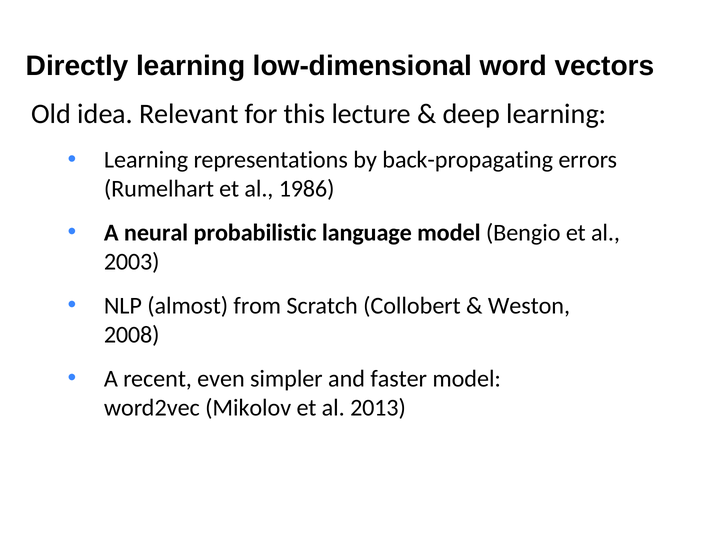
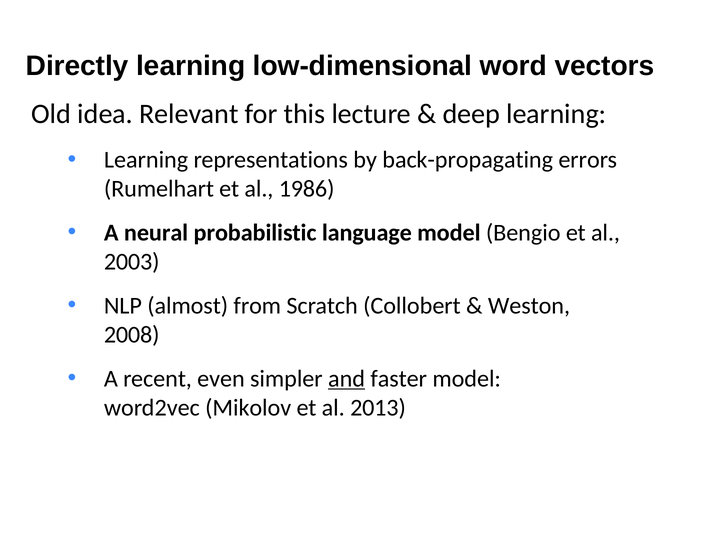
and underline: none -> present
